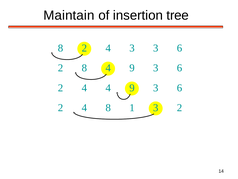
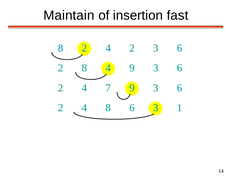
tree: tree -> fast
4 3: 3 -> 2
4 4: 4 -> 7
8 1: 1 -> 6
3 2: 2 -> 1
